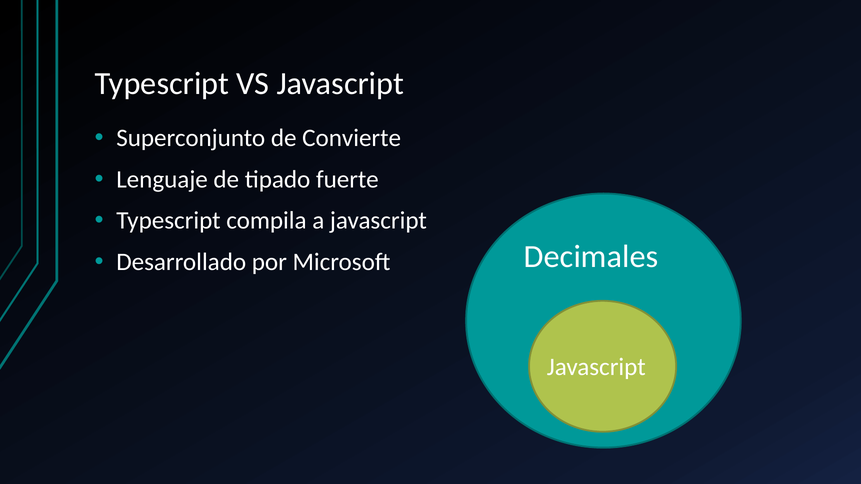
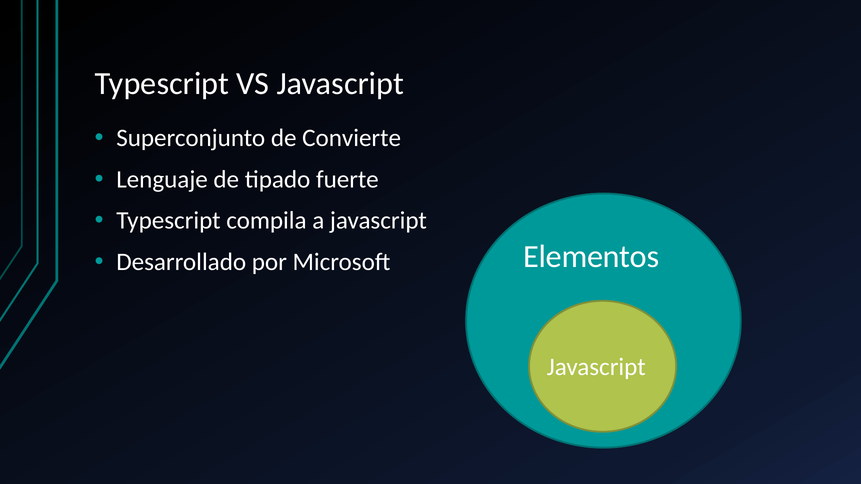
Decimales: Decimales -> Elementos
